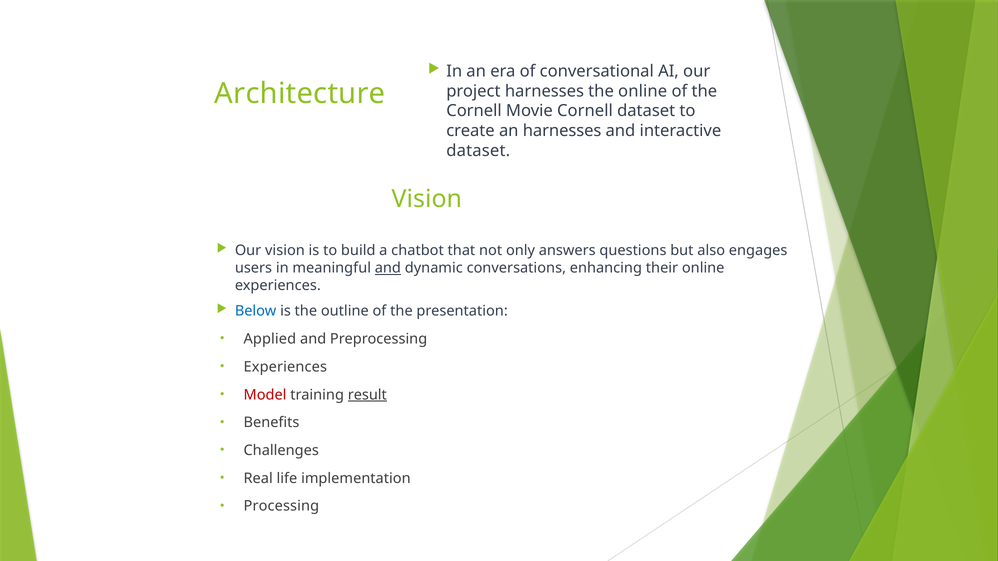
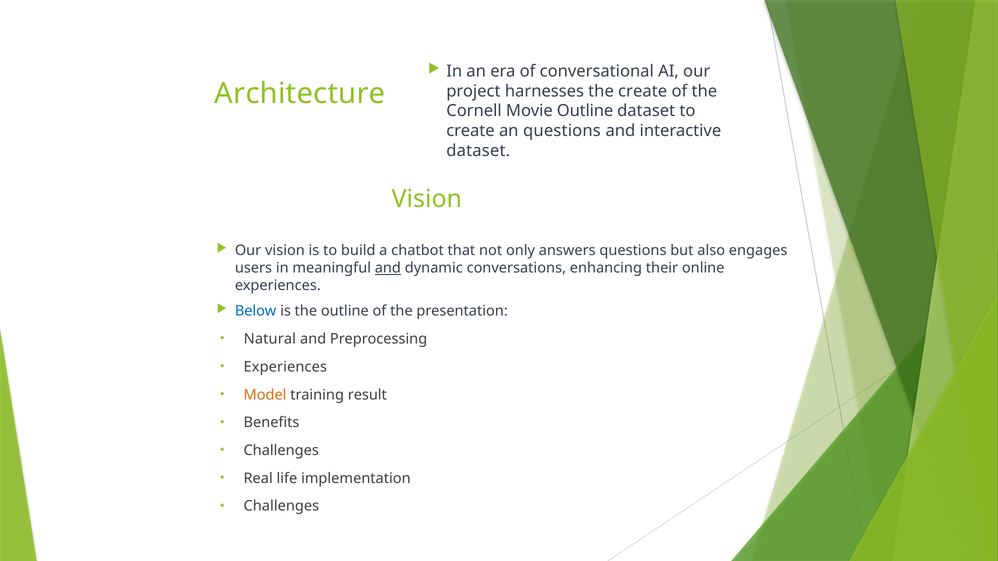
the online: online -> create
Movie Cornell: Cornell -> Outline
an harnesses: harnesses -> questions
Applied: Applied -> Natural
Model colour: red -> orange
result underline: present -> none
Processing at (281, 506): Processing -> Challenges
